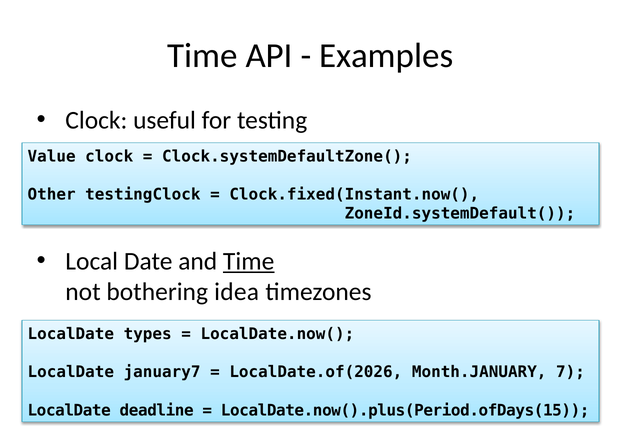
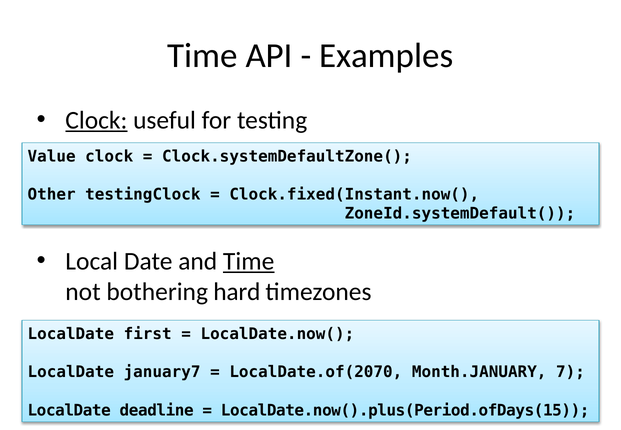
Clock at (96, 120) underline: none -> present
idea: idea -> hard
types: types -> first
LocalDate.of(2026: LocalDate.of(2026 -> LocalDate.of(2070
